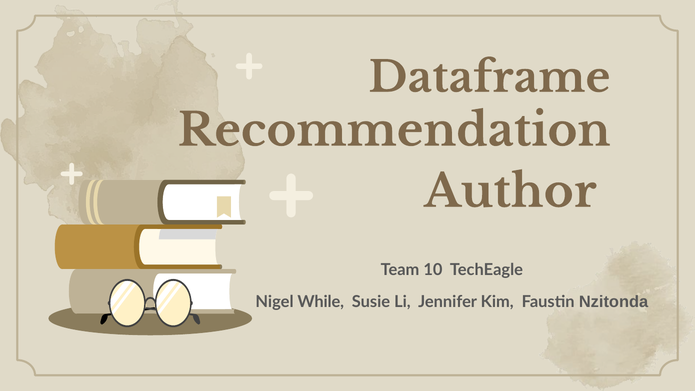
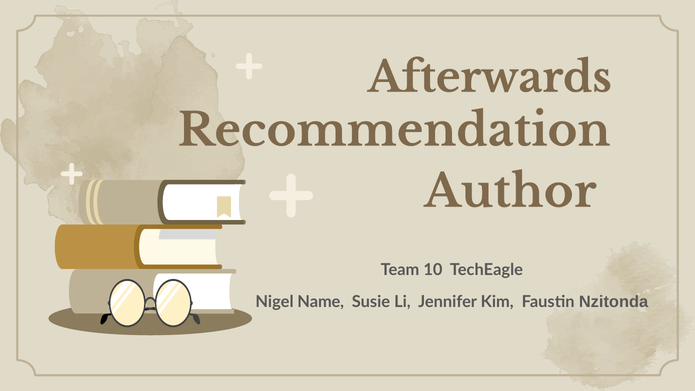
Dataframe: Dataframe -> Afterwards
While: While -> Name
